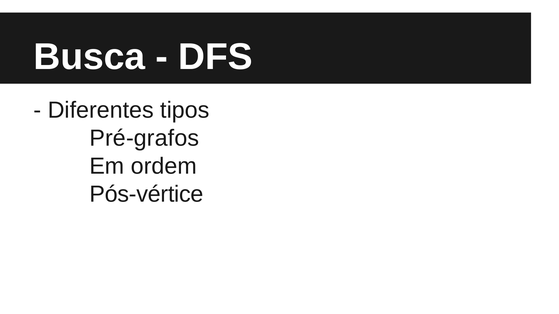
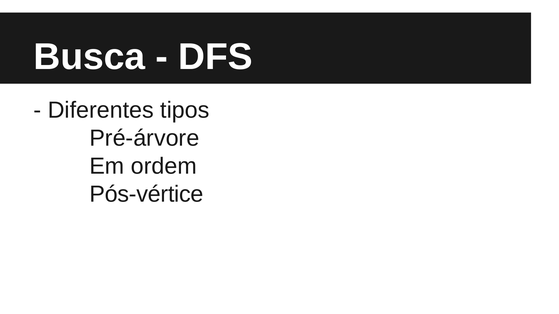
Pré-grafos: Pré-grafos -> Pré-árvore
